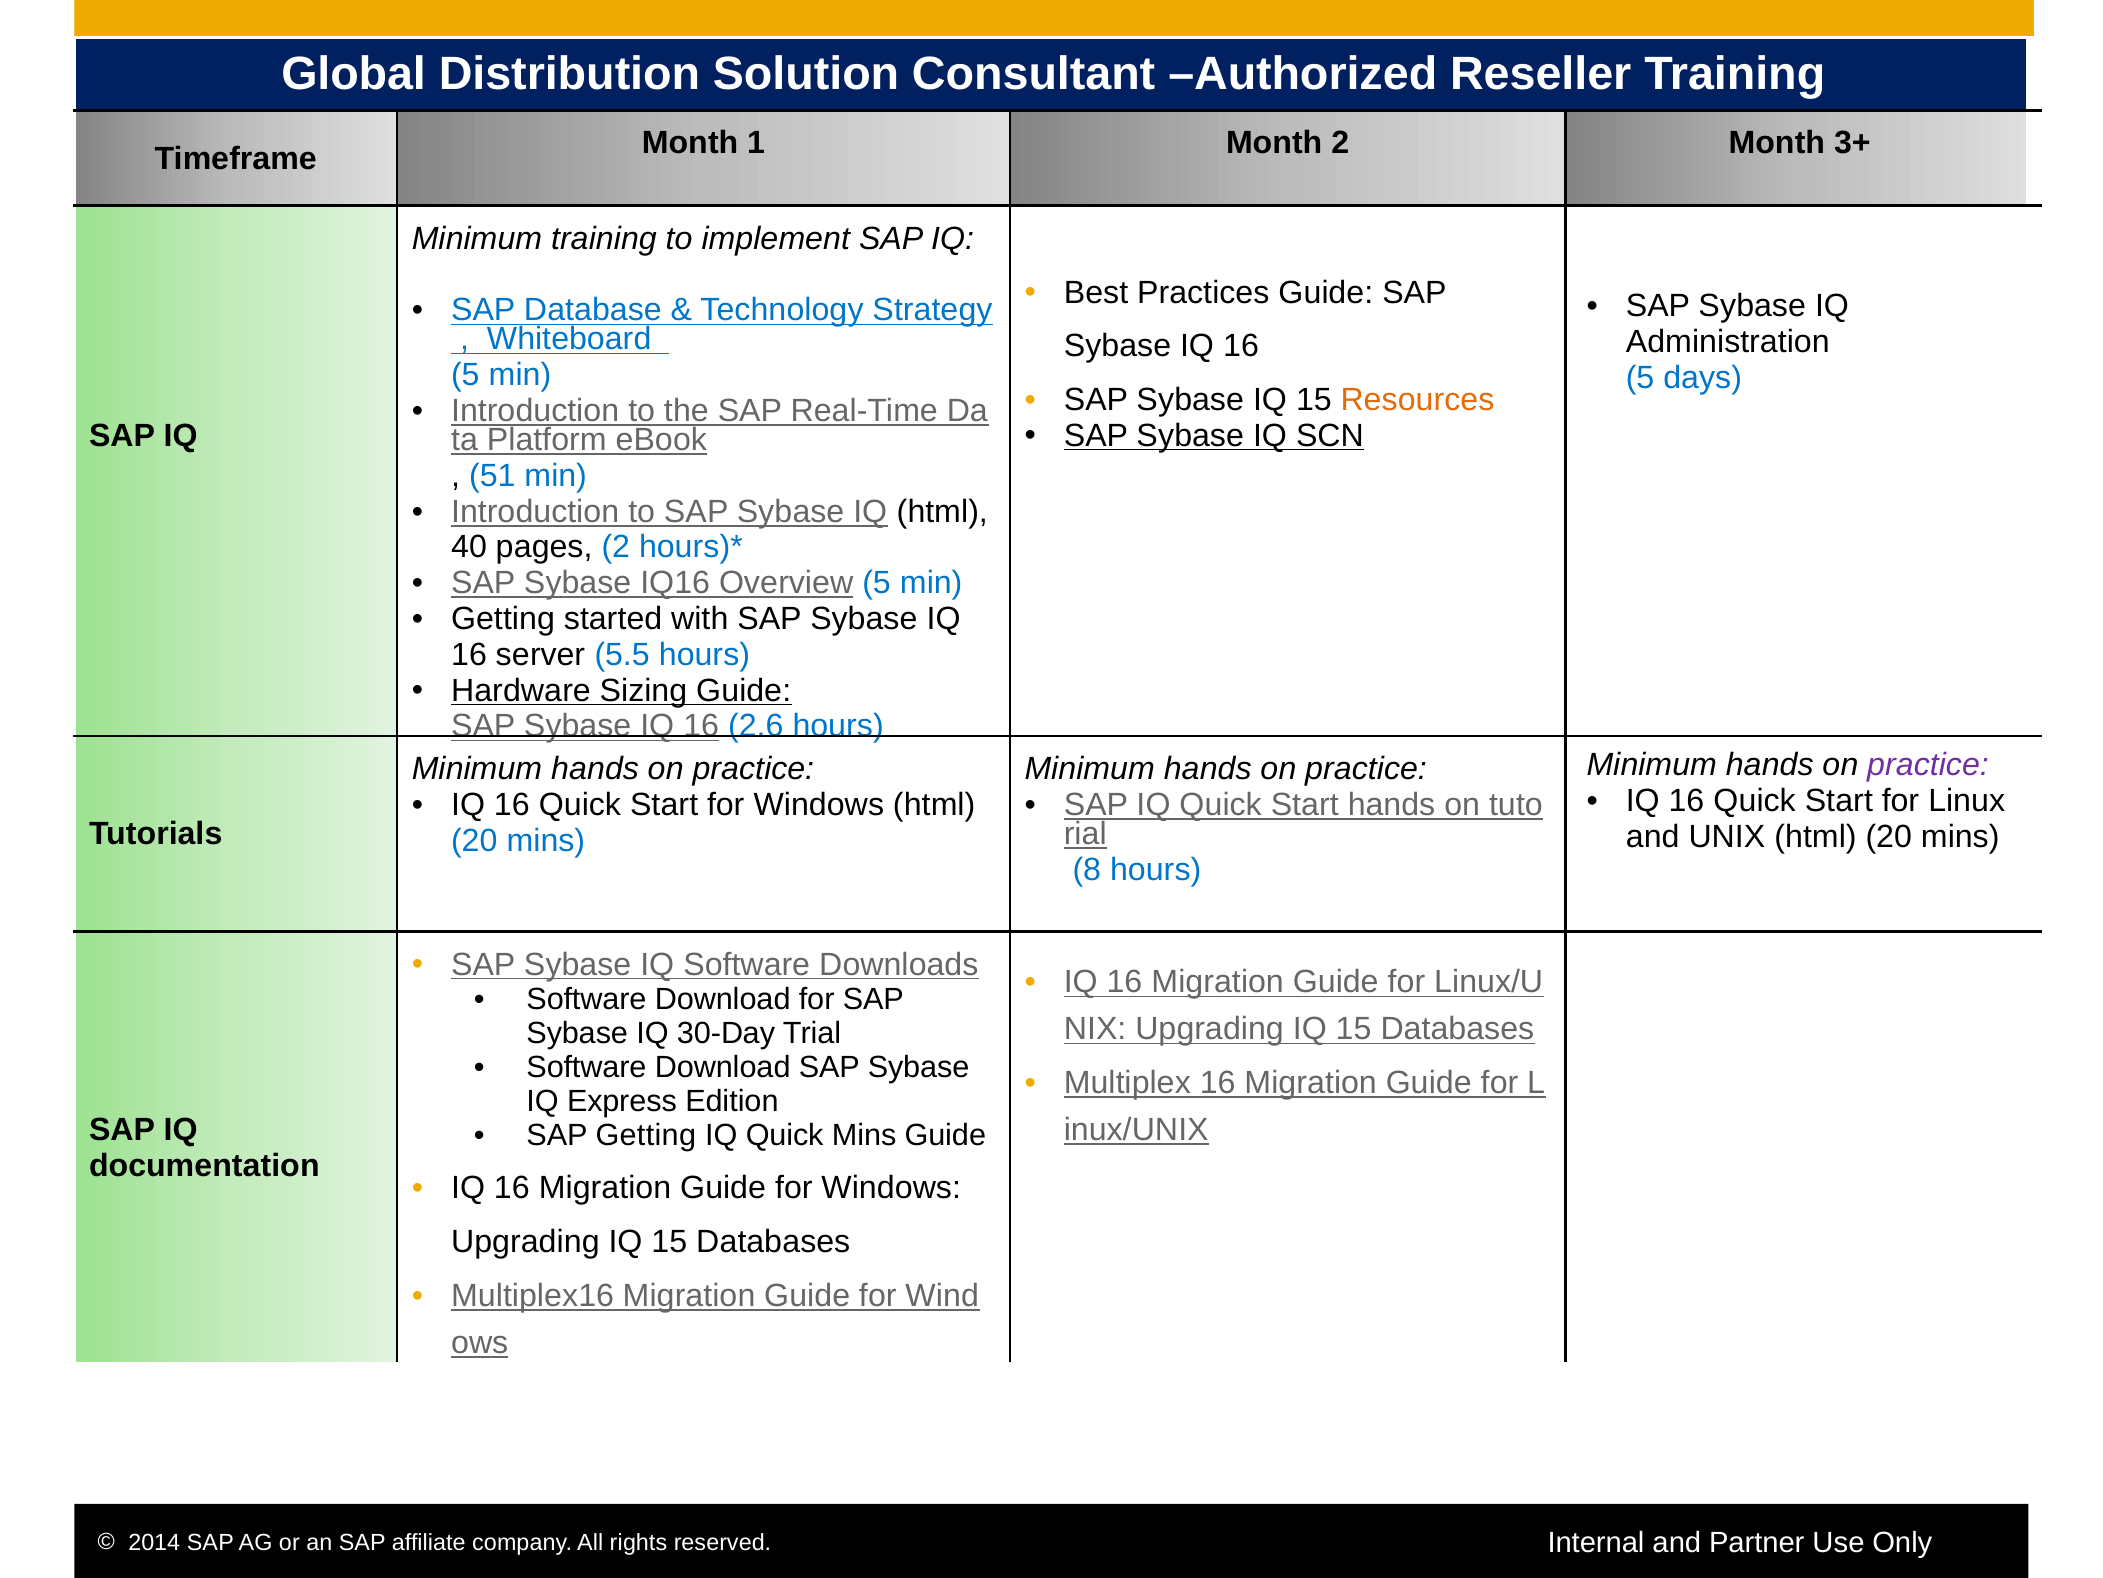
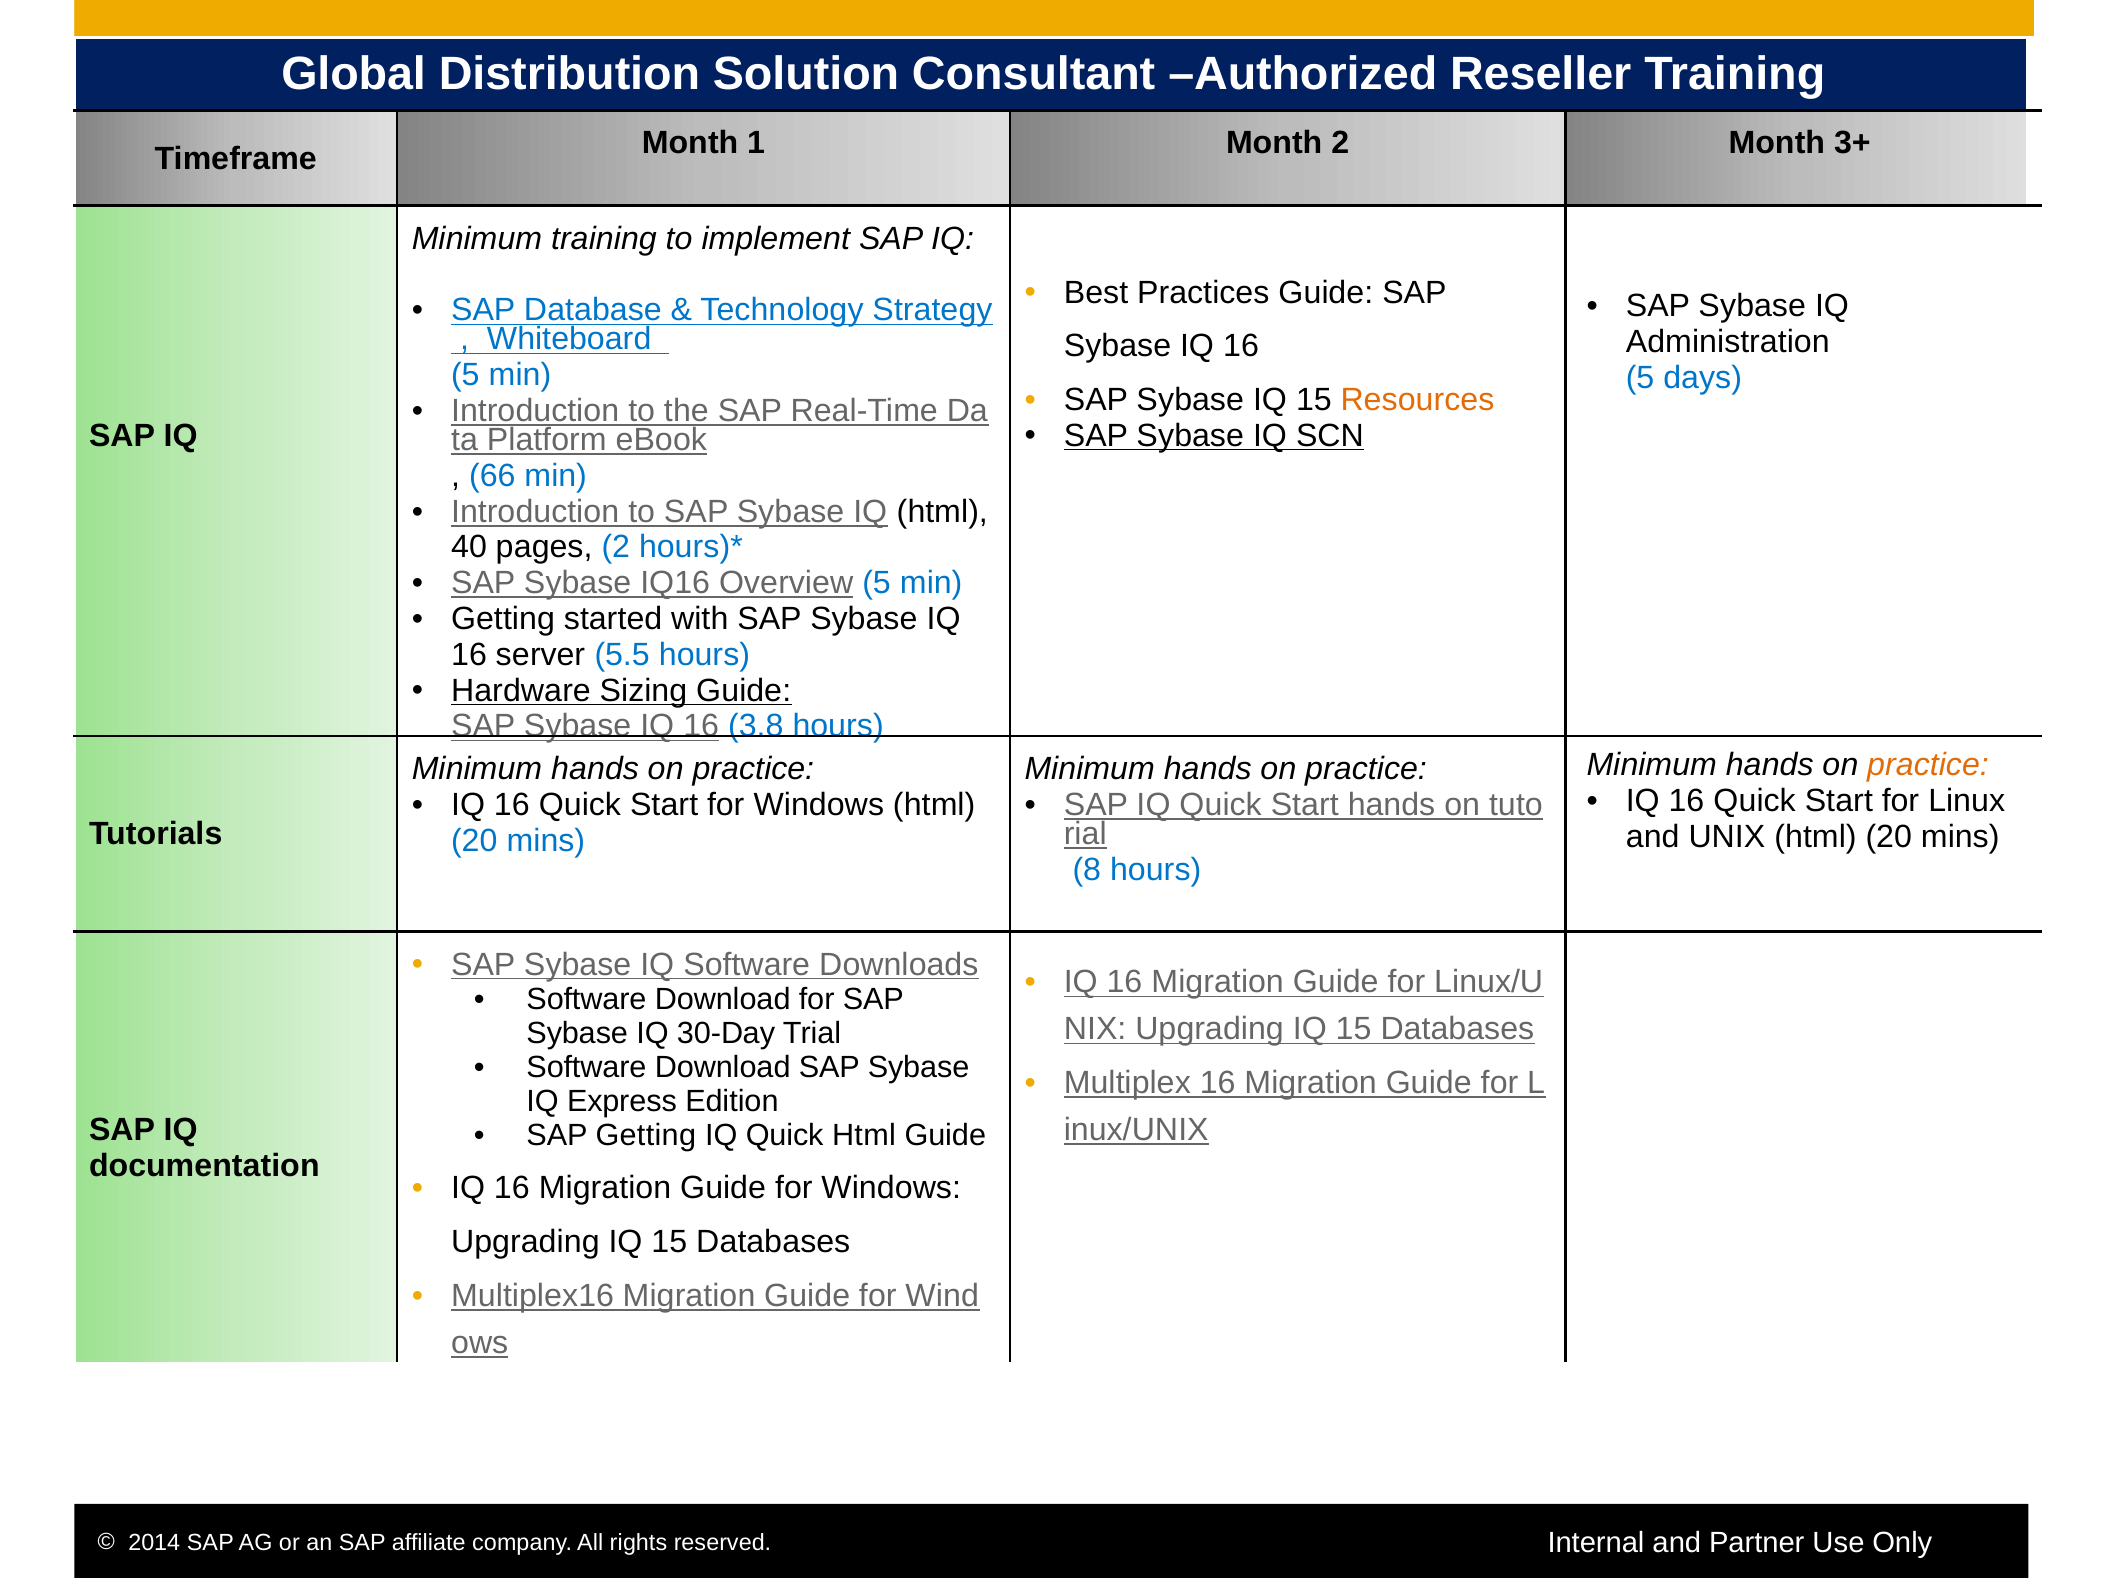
51: 51 -> 66
2.6: 2.6 -> 3.8
practice at (1928, 765) colour: purple -> orange
Quick Mins: Mins -> Html
